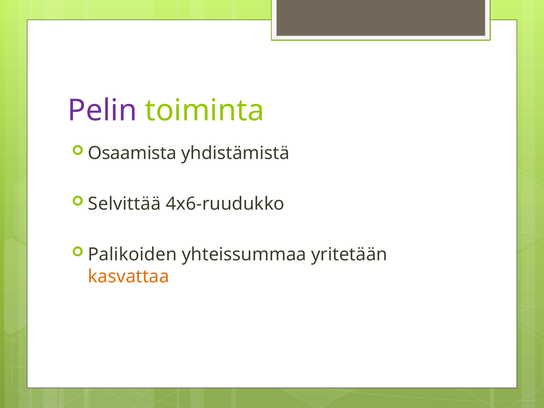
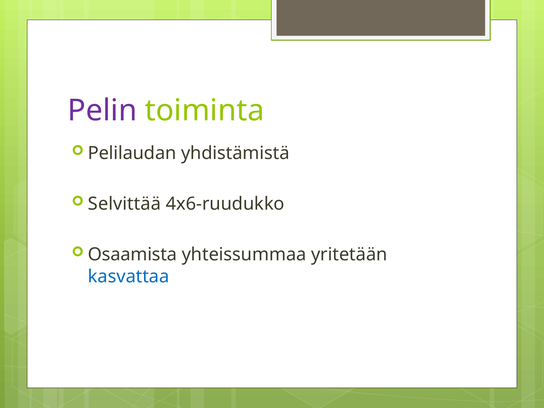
Osaamista: Osaamista -> Pelilaudan
Palikoiden: Palikoiden -> Osaamista
kasvattaa colour: orange -> blue
